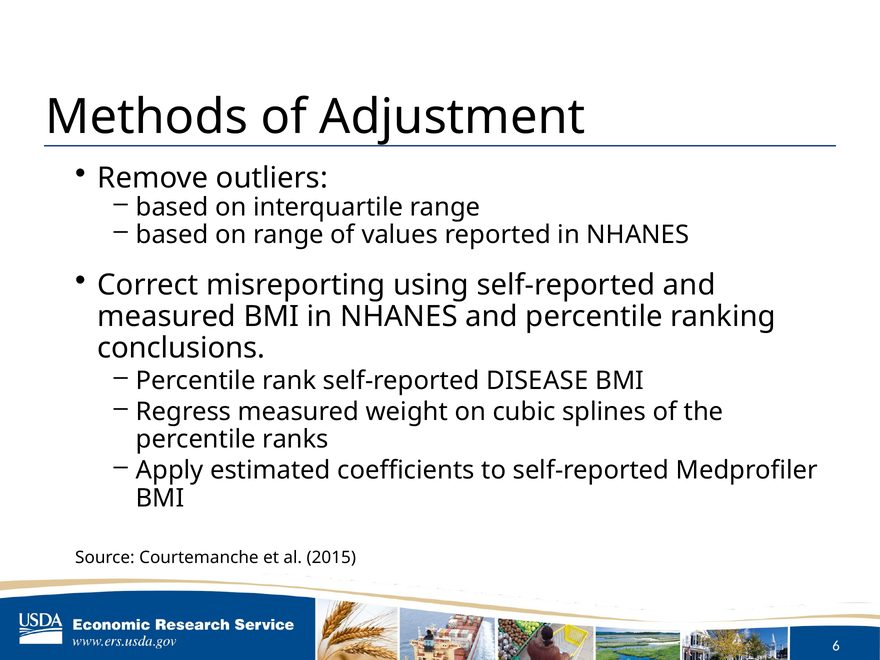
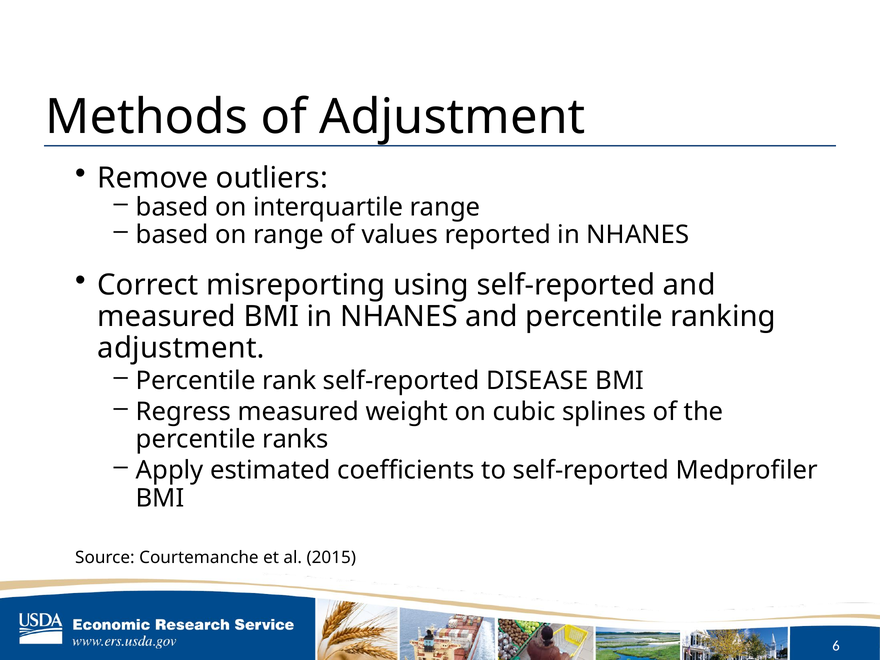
conclusions at (181, 348): conclusions -> adjustment
